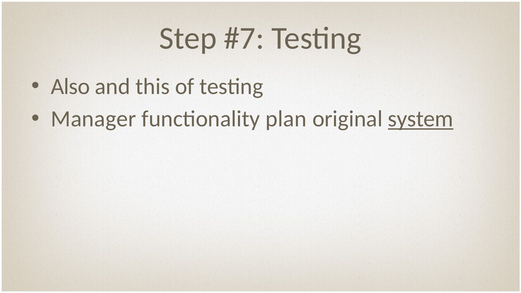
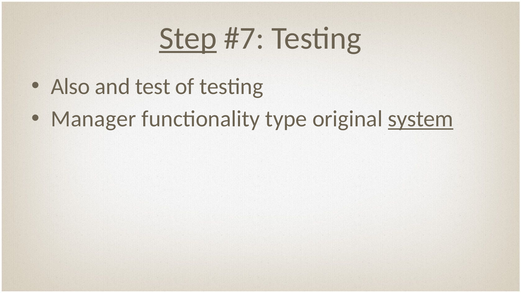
Step underline: none -> present
this: this -> test
plan: plan -> type
